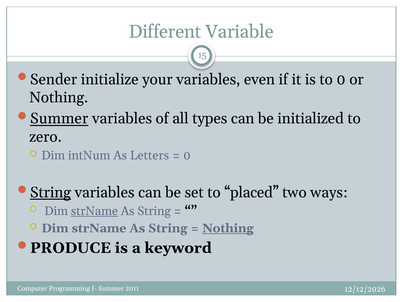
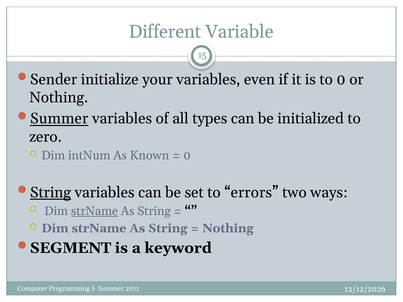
Letters: Letters -> Known
placed: placed -> errors
Nothing at (228, 228) underline: present -> none
PRODUCE: PRODUCE -> SEGMENT
